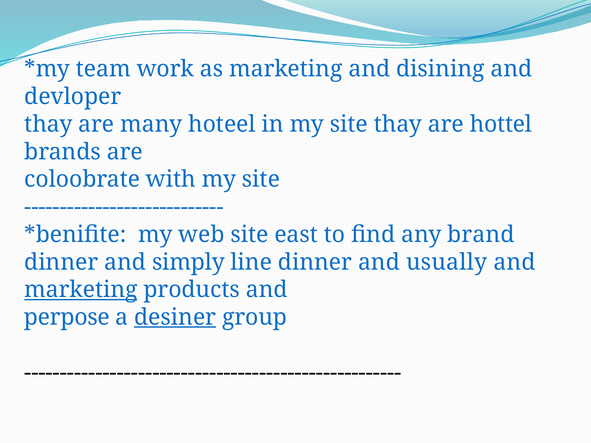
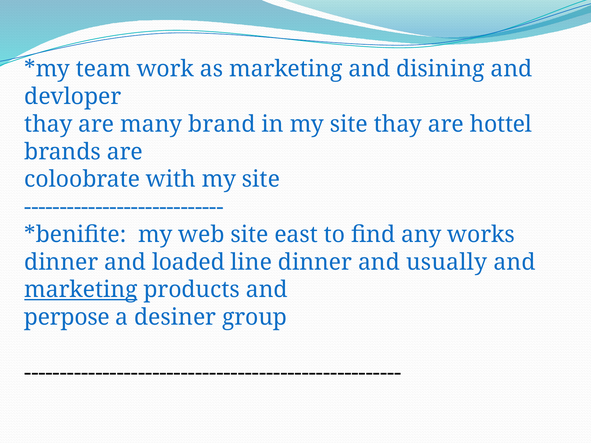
hoteel: hoteel -> brand
brand: brand -> works
simply: simply -> loaded
desiner underline: present -> none
